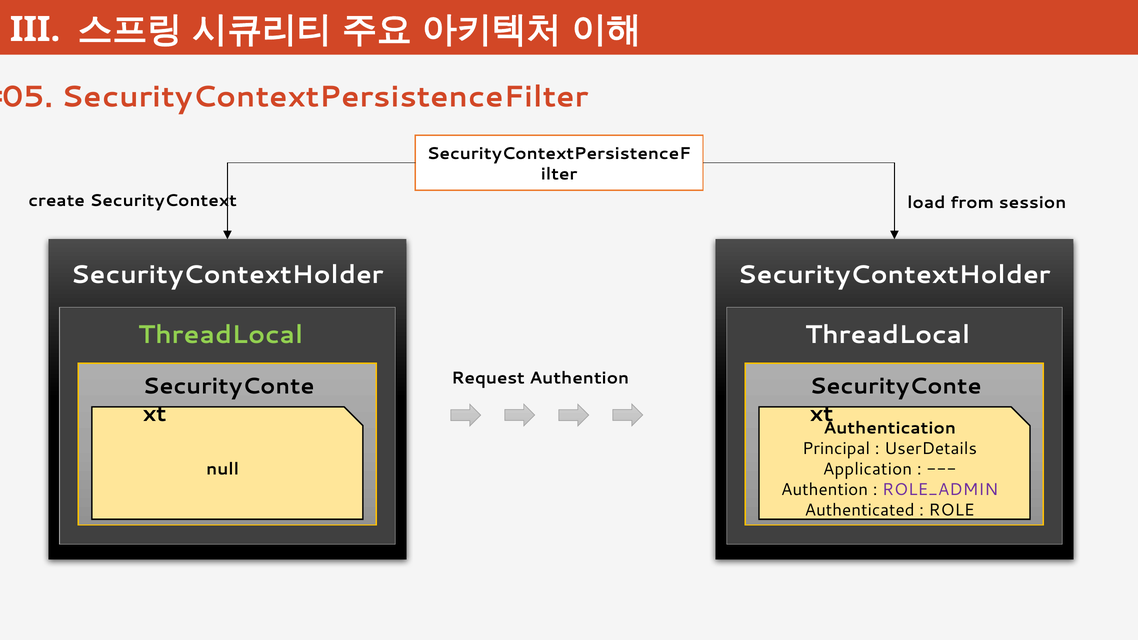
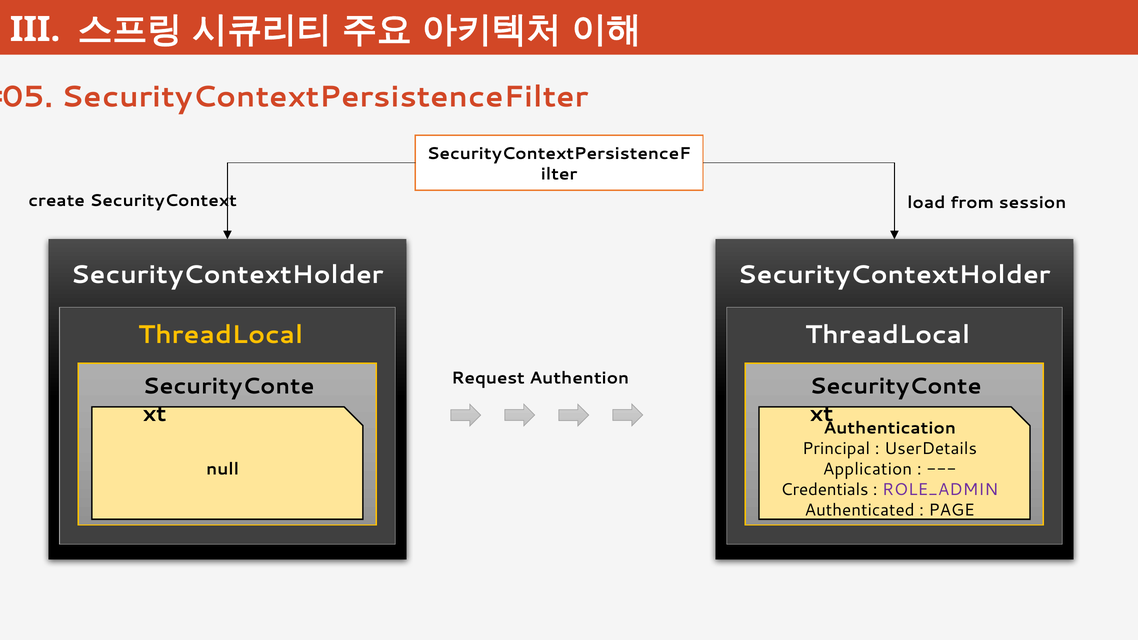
ThreadLocal at (221, 335) colour: light green -> yellow
Authention at (825, 490): Authention -> Credentials
ROLE: ROLE -> PAGE
